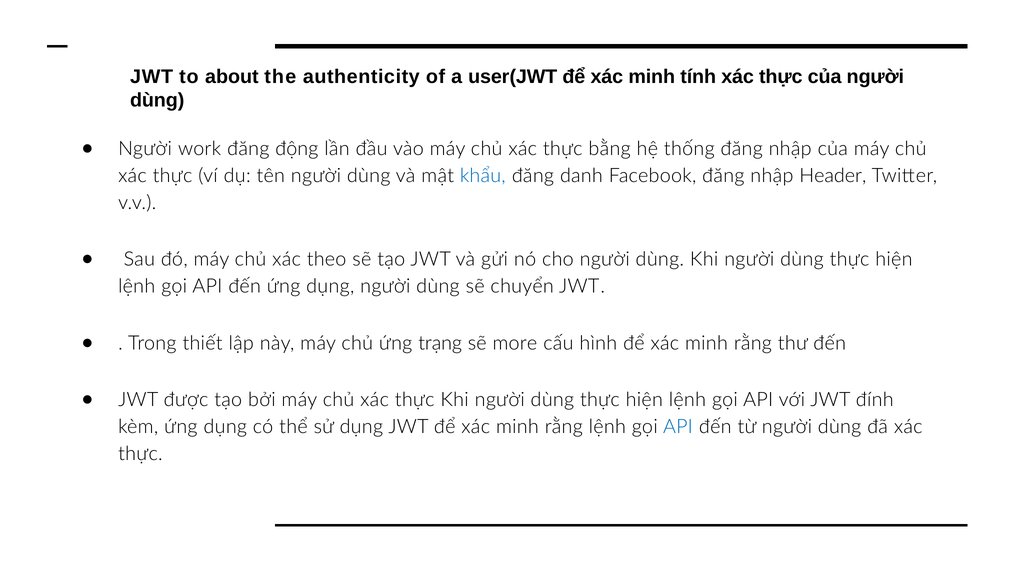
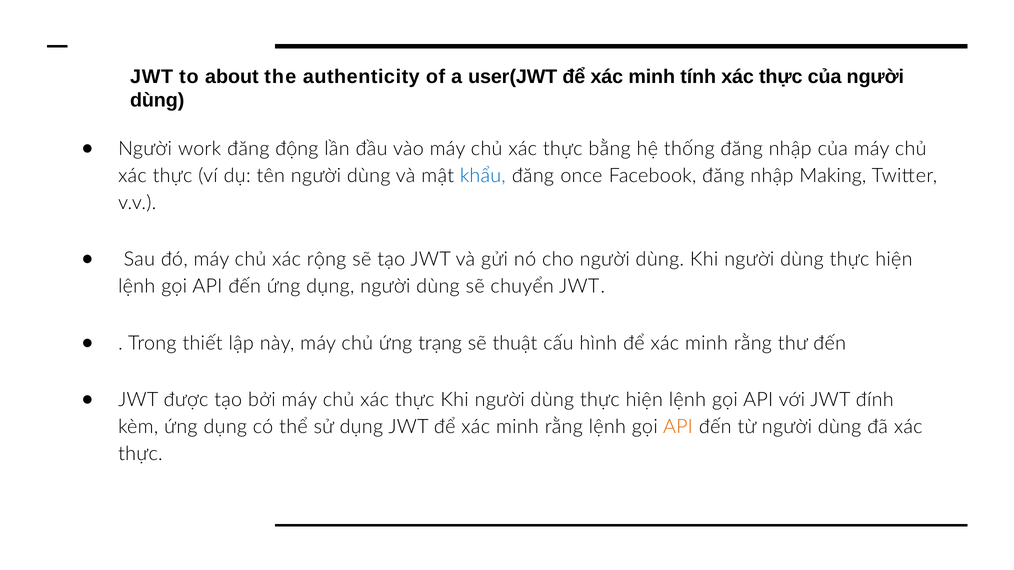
danh: danh -> once
Header: Header -> Making
theo: theo -> rộng
more: more -> thuật
API at (678, 427) colour: blue -> orange
